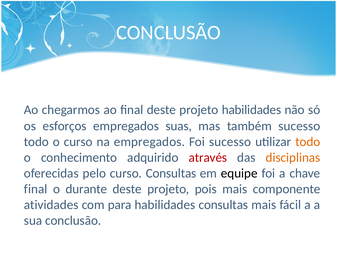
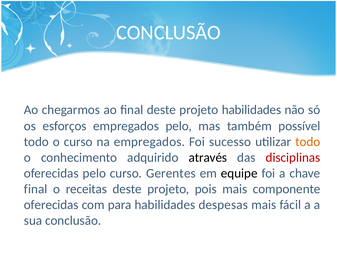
empregados suas: suas -> pelo
também sucesso: sucesso -> possível
através colour: red -> black
disciplinas colour: orange -> red
curso Consultas: Consultas -> Gerentes
durante: durante -> receitas
atividades at (51, 205): atividades -> oferecidas
habilidades consultas: consultas -> despesas
